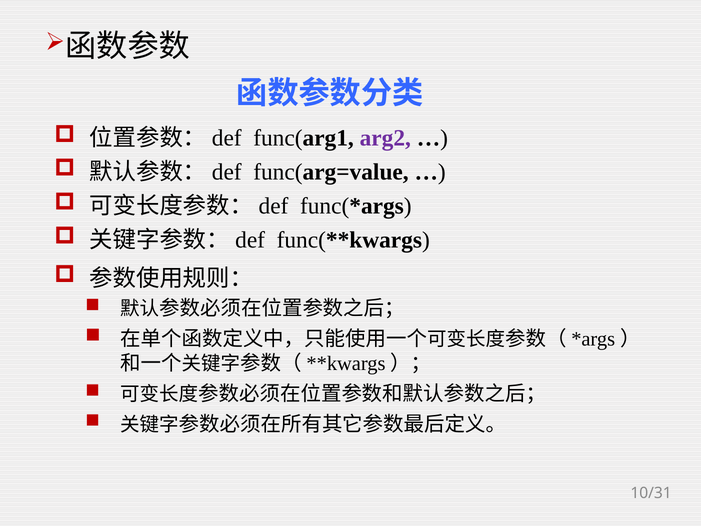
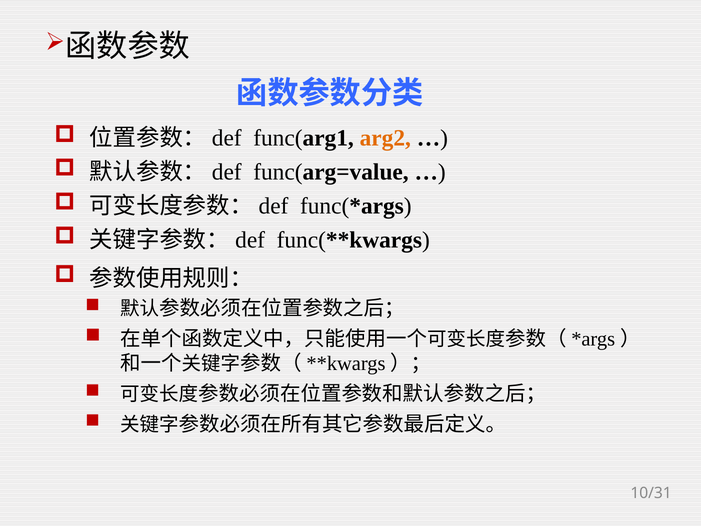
arg2 colour: purple -> orange
